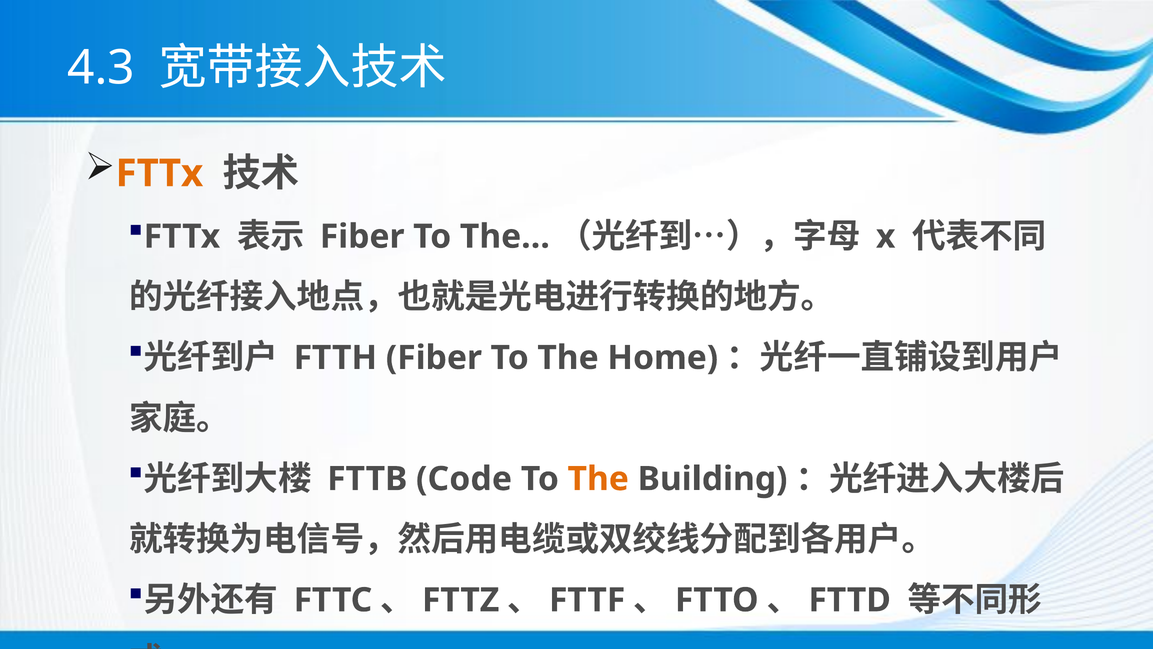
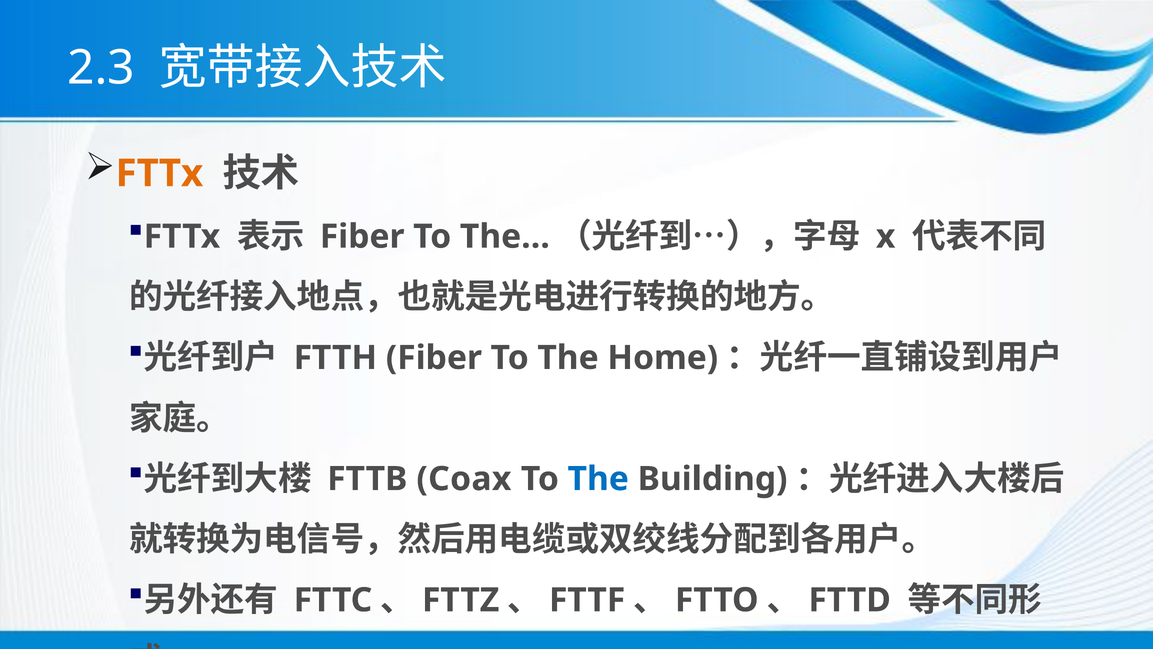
4.3: 4.3 -> 2.3
Code: Code -> Coax
The at (598, 479) colour: orange -> blue
